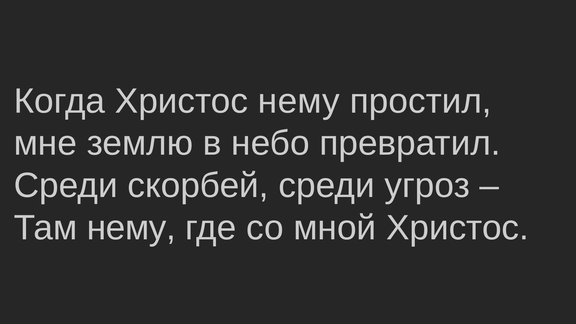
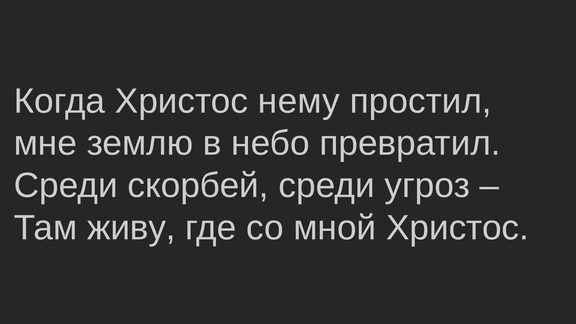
Там нему: нему -> живу
